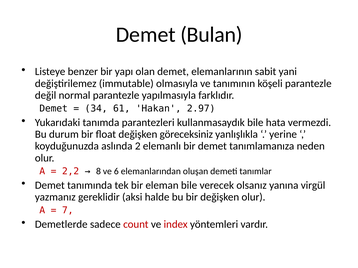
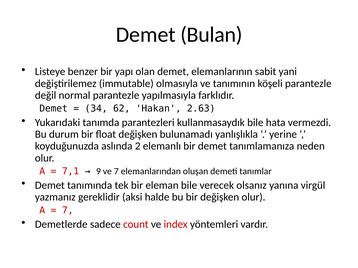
61: 61 -> 62
2.97: 2.97 -> 2.63
göreceksiniz: göreceksiniz -> bulunamadı
2,2: 2,2 -> 7,1
8: 8 -> 9
ve 6: 6 -> 7
